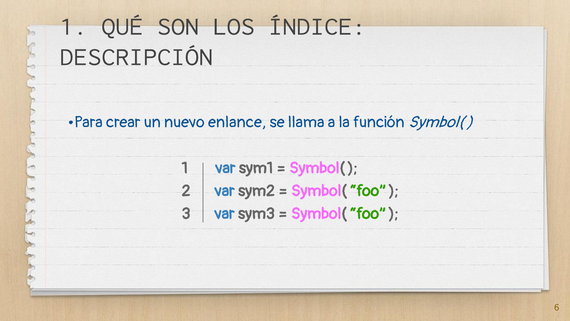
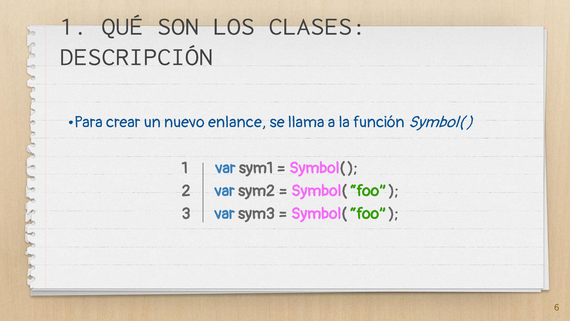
ÍNDICE: ÍNDICE -> CLASES
